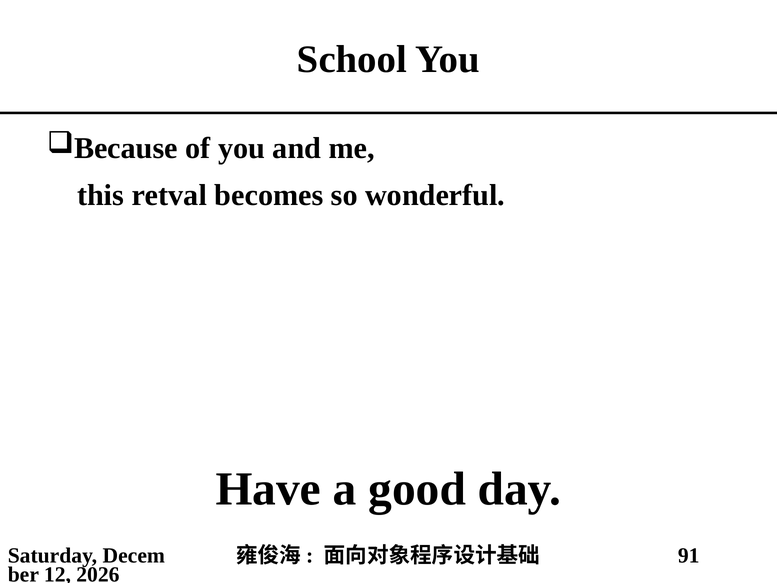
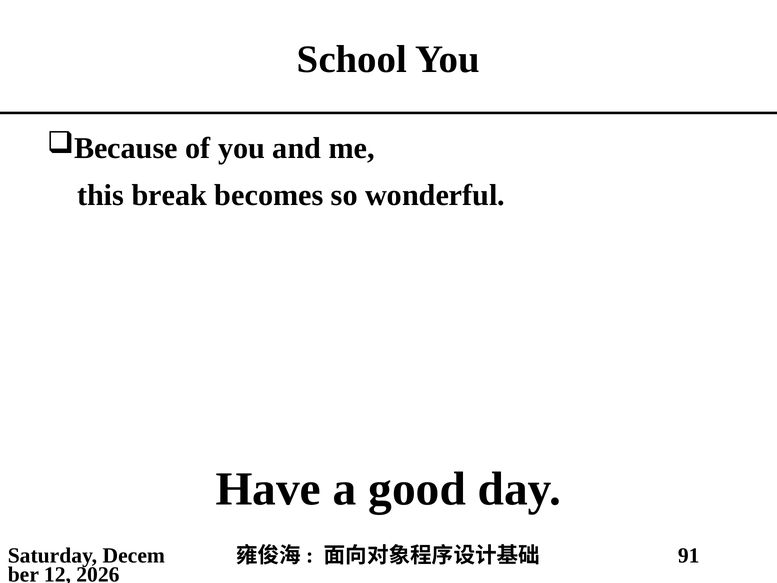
retval: retval -> break
